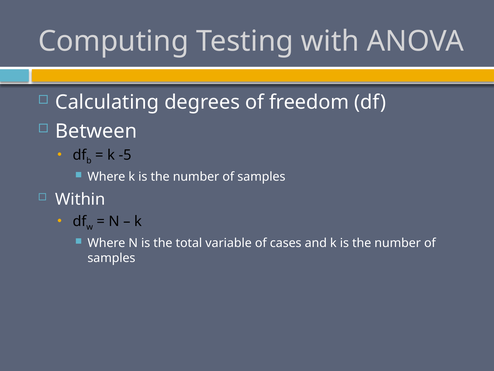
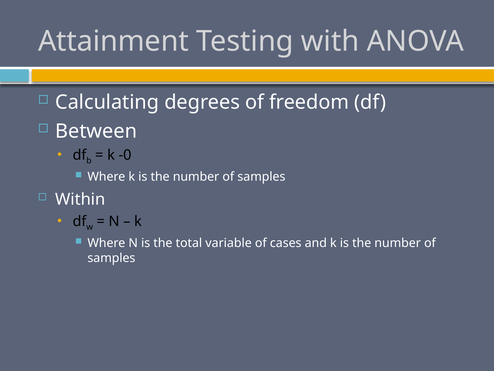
Computing: Computing -> Attainment
-5: -5 -> -0
